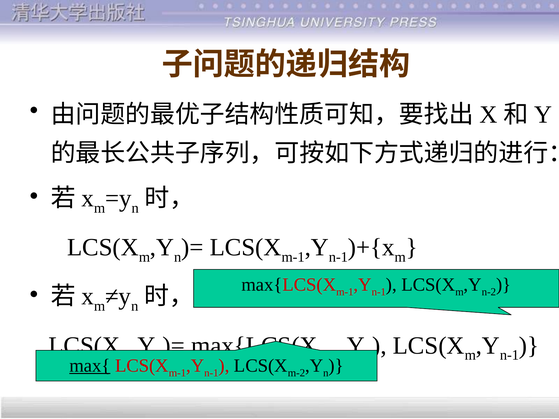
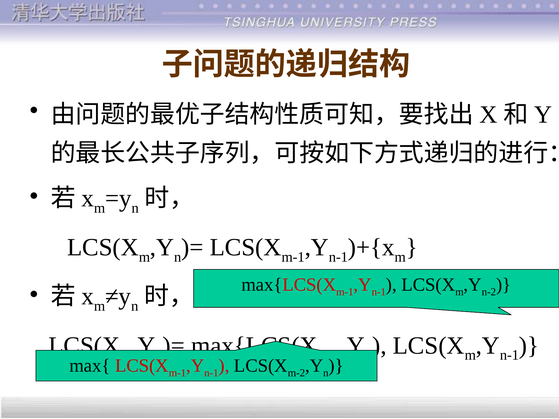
max{ underline: present -> none
